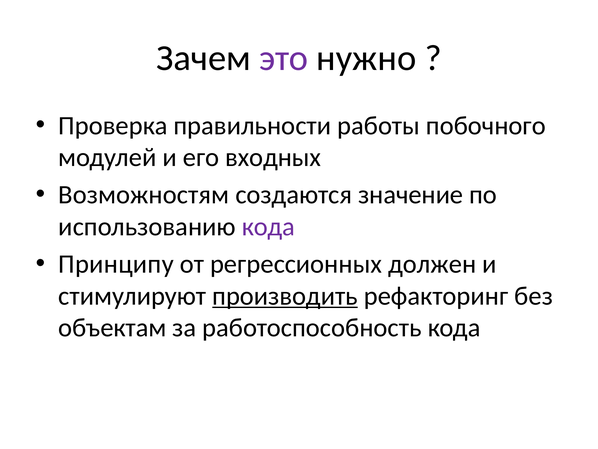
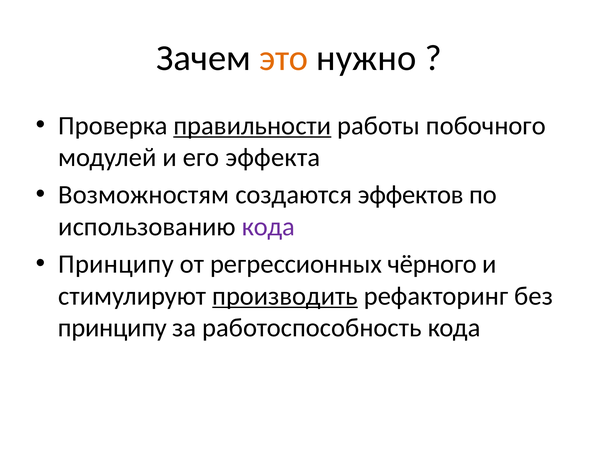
это colour: purple -> orange
правильности underline: none -> present
входных: входных -> эффекта
значение: значение -> эффектов
должен: должен -> чёрного
объектам at (112, 327): объектам -> принципу
